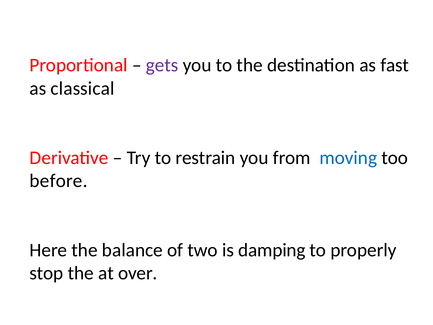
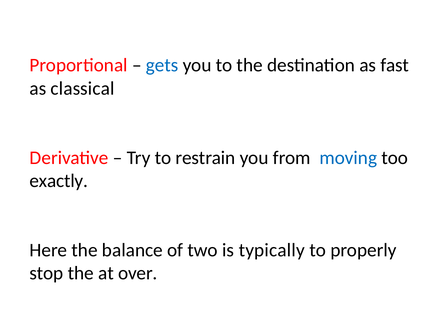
gets colour: purple -> blue
before: before -> exactly
damping: damping -> typically
